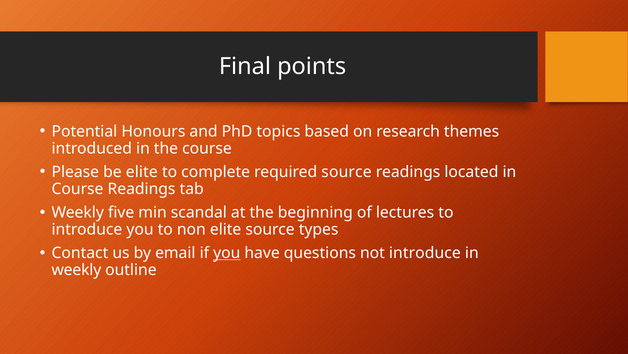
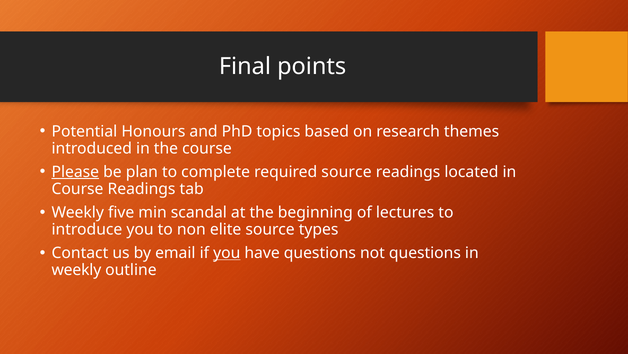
Please underline: none -> present
be elite: elite -> plan
not introduce: introduce -> questions
